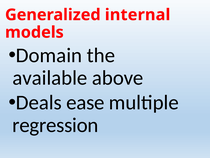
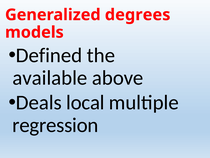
internal: internal -> degrees
Domain: Domain -> Defined
ease: ease -> local
